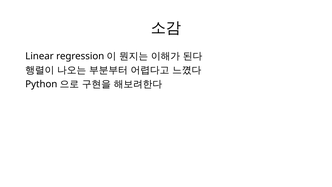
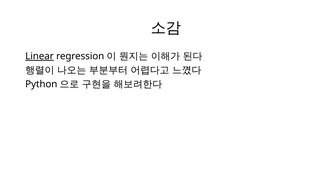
Linear underline: none -> present
